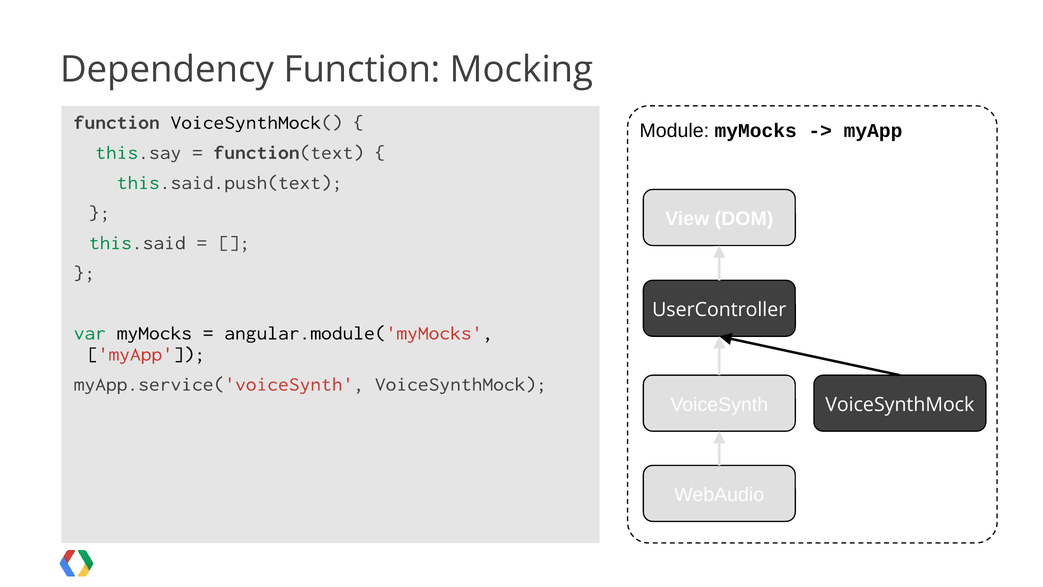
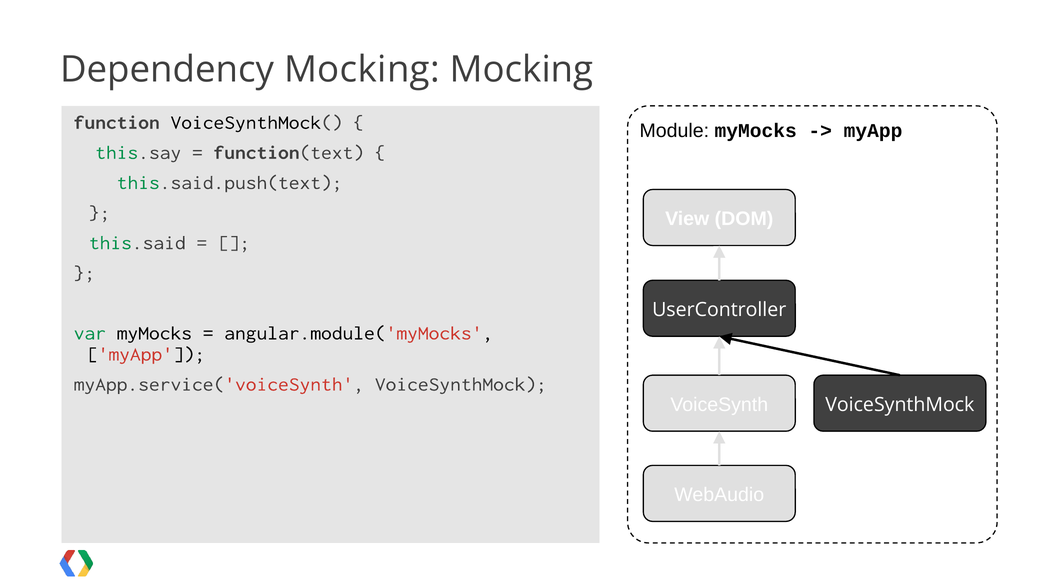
Dependency Function: Function -> Mocking
